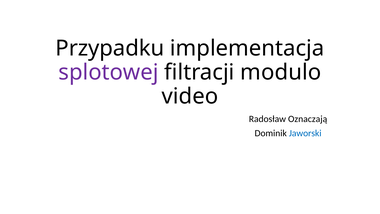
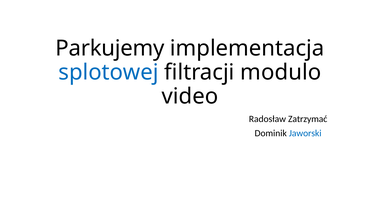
Przypadku: Przypadku -> Parkujemy
splotowej colour: purple -> blue
Oznaczają: Oznaczają -> Zatrzymać
